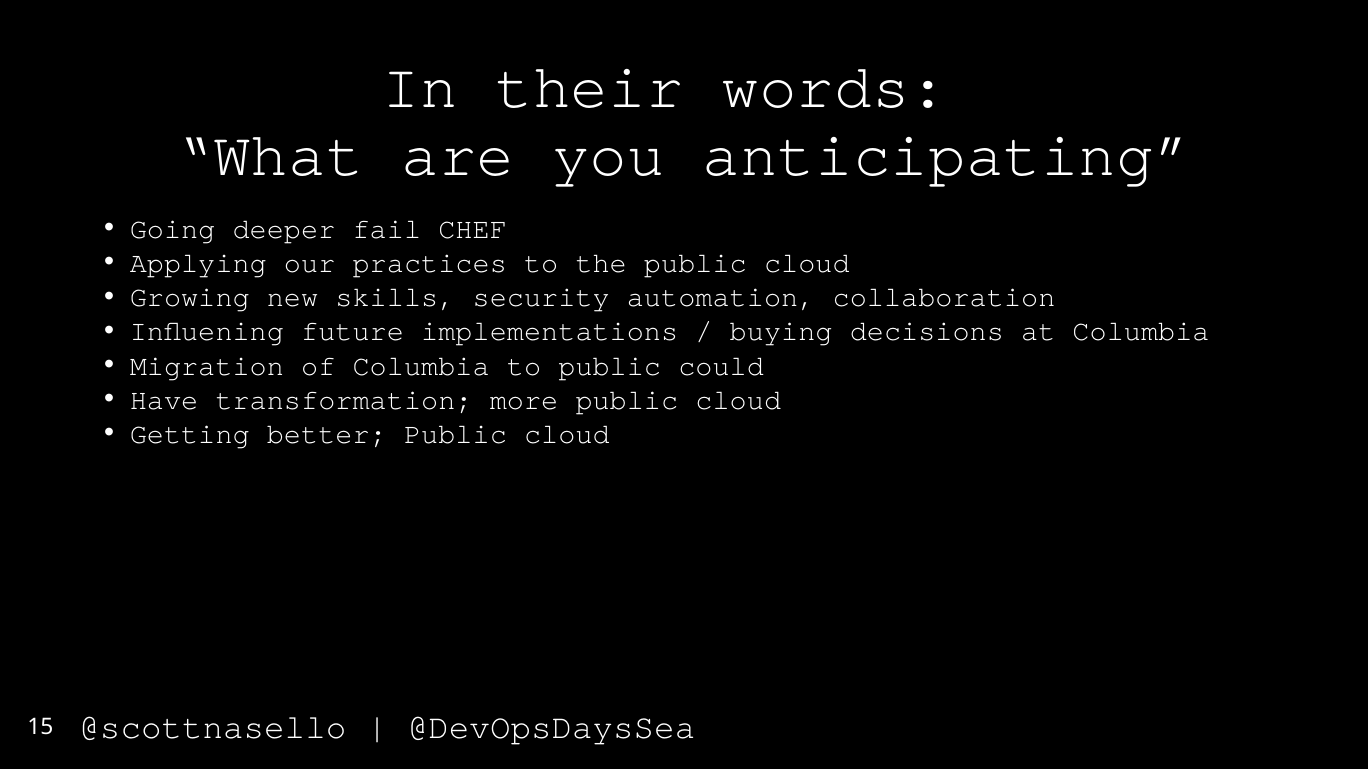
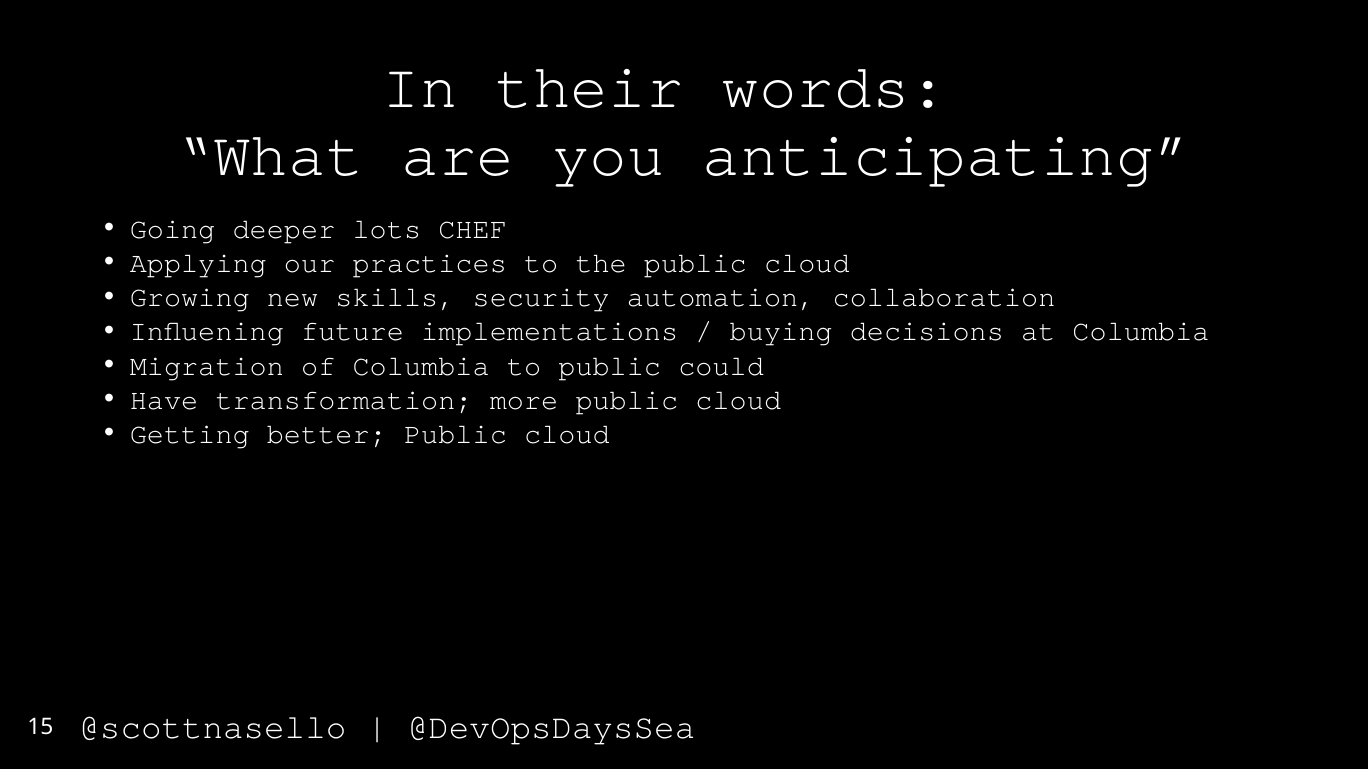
fail: fail -> lots
